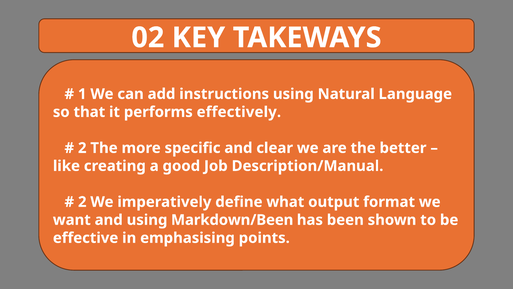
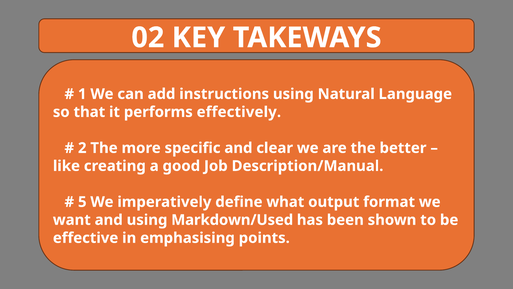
2 at (82, 202): 2 -> 5
Markdown/Been: Markdown/Been -> Markdown/Used
